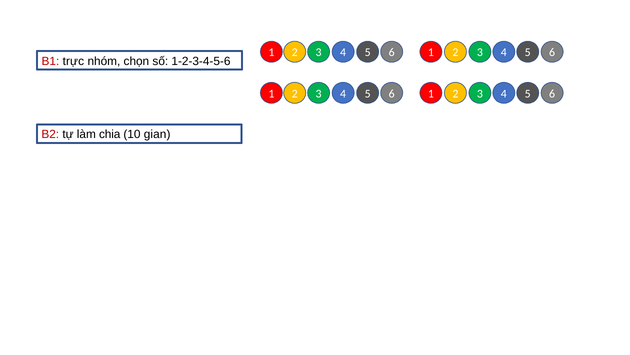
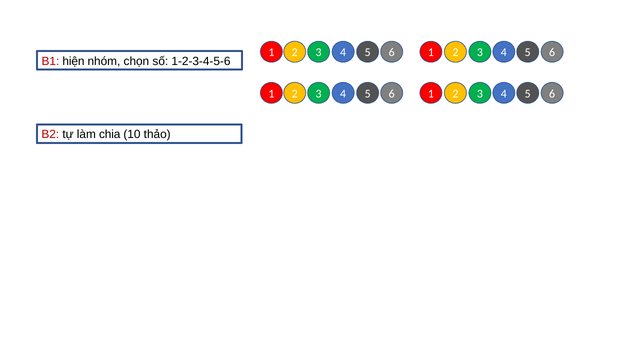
trực: trực -> hiện
gian: gian -> thảo
